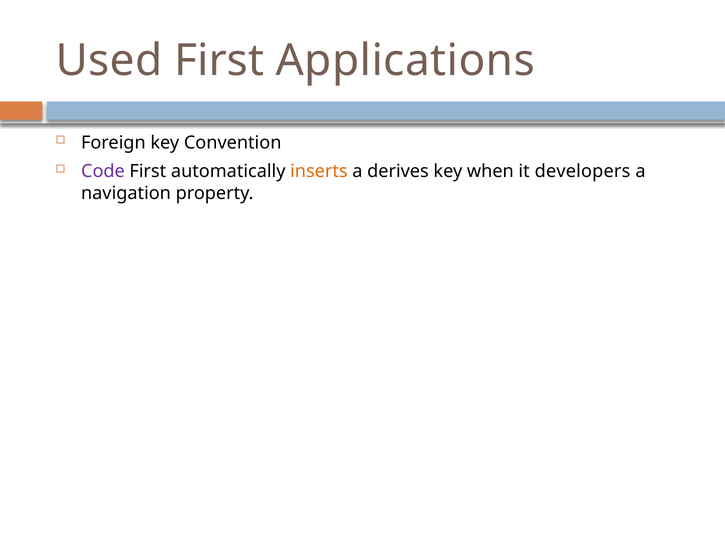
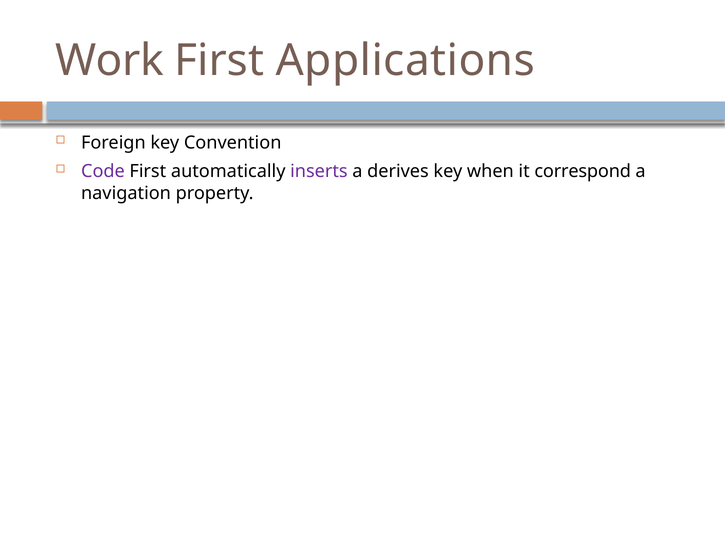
Used: Used -> Work
inserts colour: orange -> purple
developers: developers -> correspond
